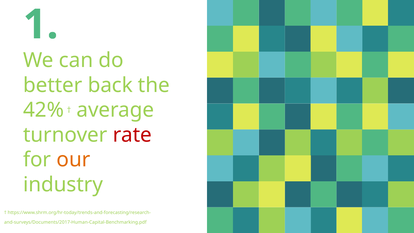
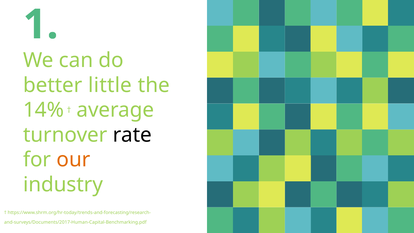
back: back -> little
42%: 42% -> 14%
rate colour: red -> black
